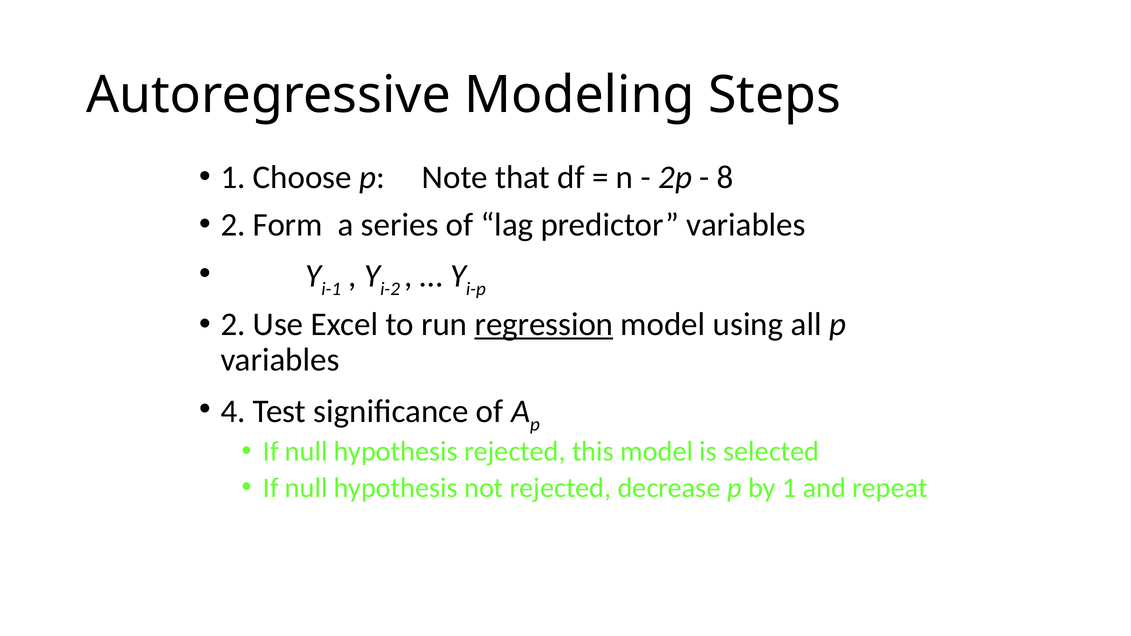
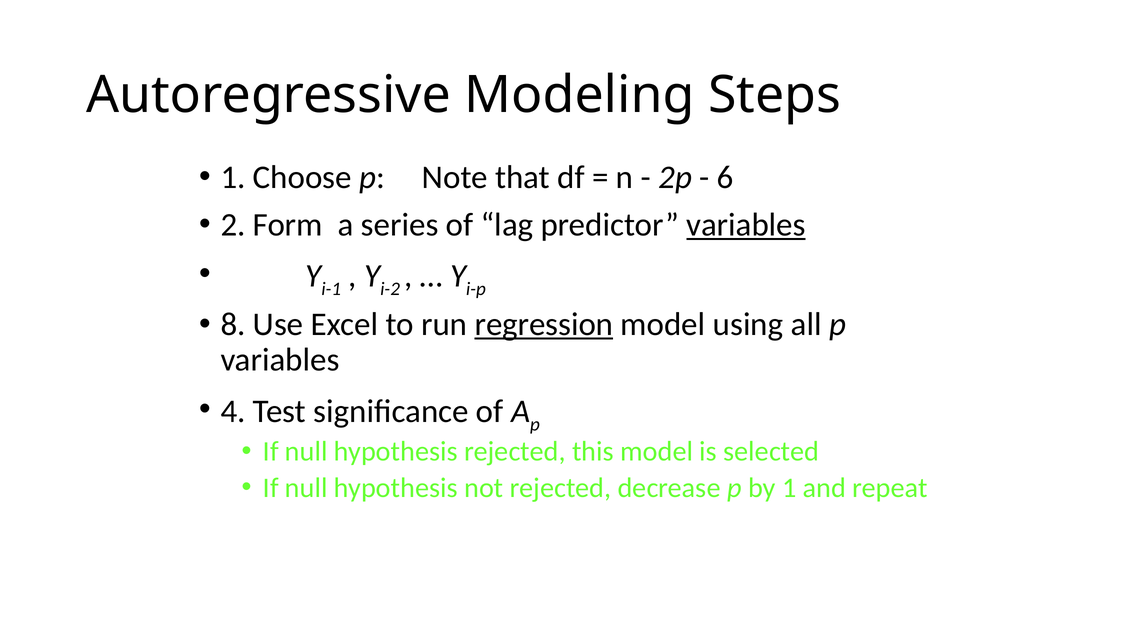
8: 8 -> 6
variables at (746, 225) underline: none -> present
2 at (233, 325): 2 -> 8
